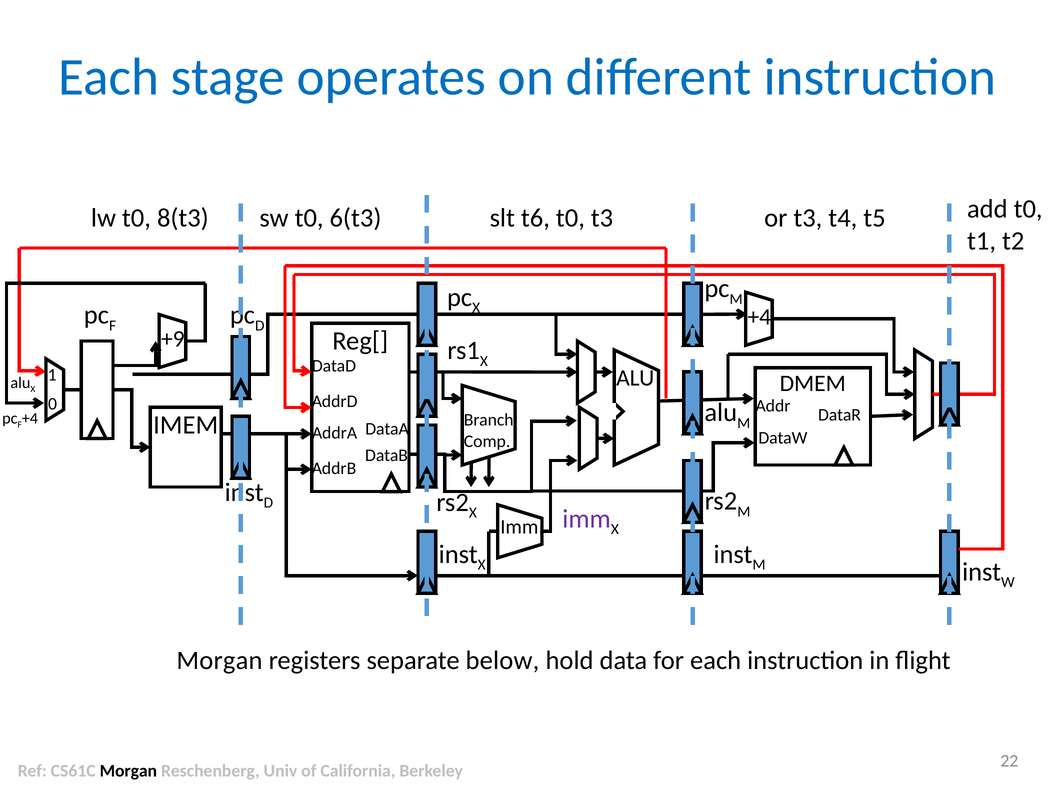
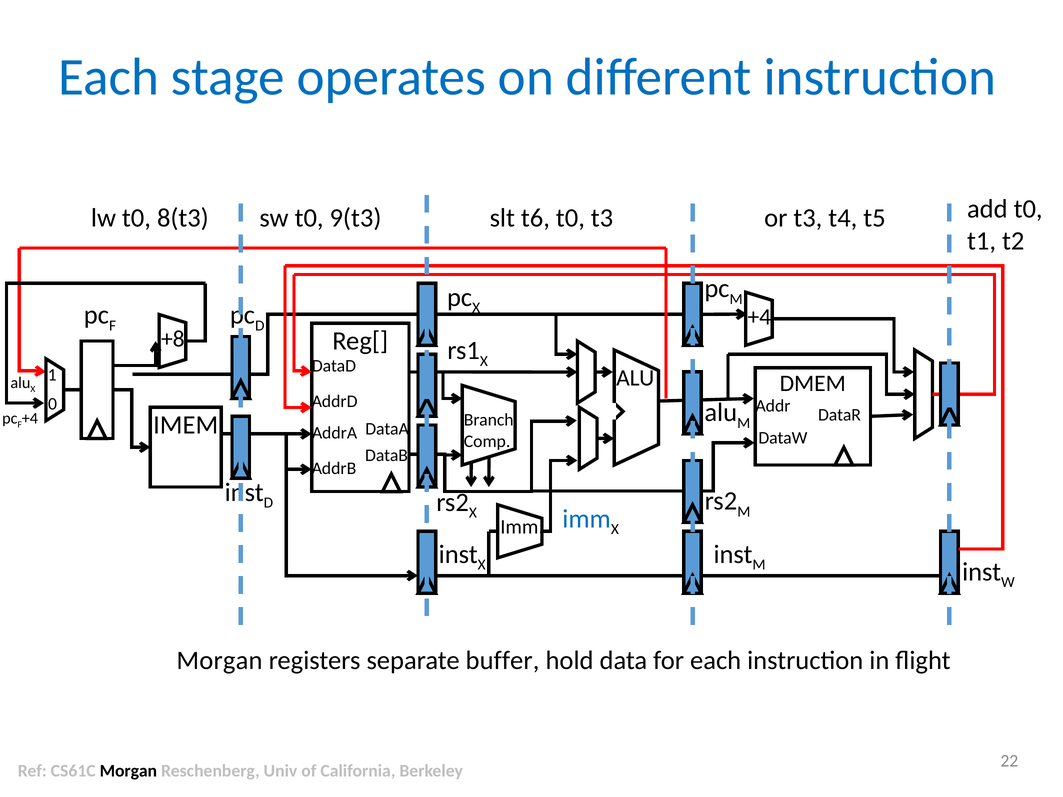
6(t3: 6(t3 -> 9(t3
+9: +9 -> +8
imm at (587, 519) colour: purple -> blue
below: below -> buffer
